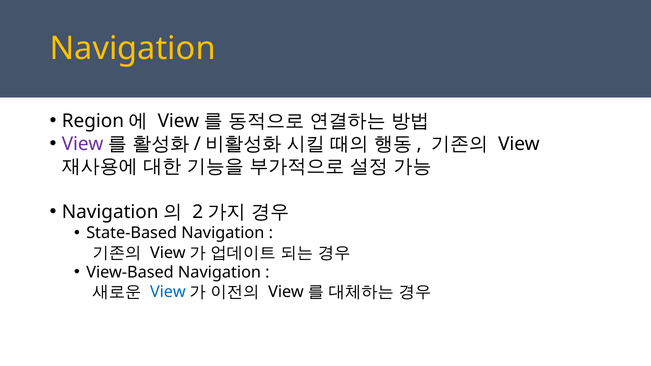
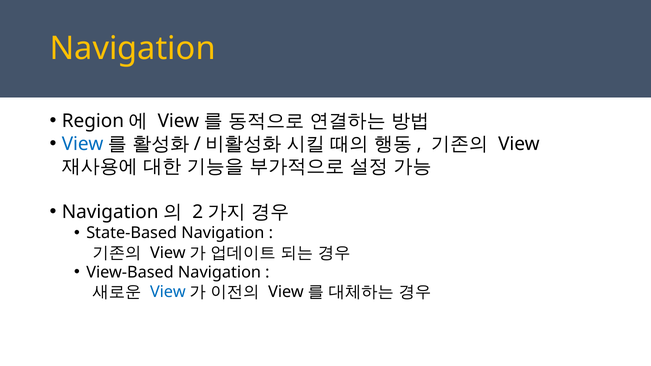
View at (83, 144) colour: purple -> blue
